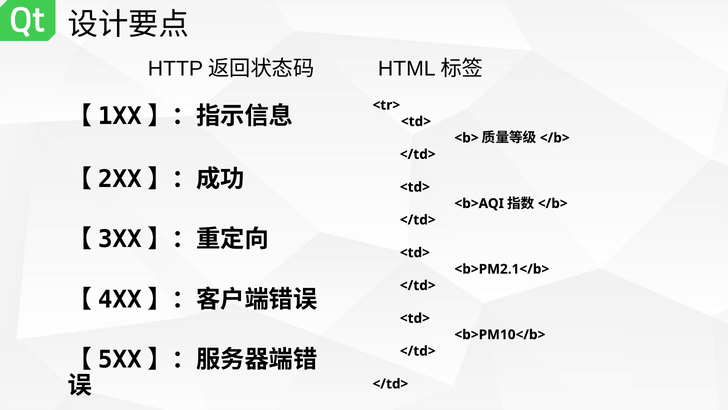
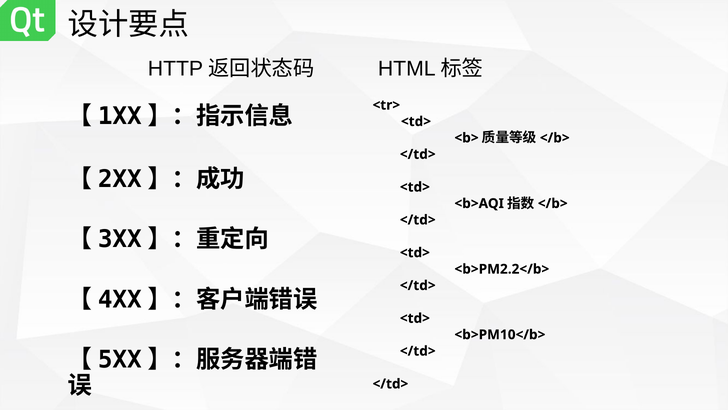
<b>PM2.1</b>: <b>PM2.1</b> -> <b>PM2.2</b>
